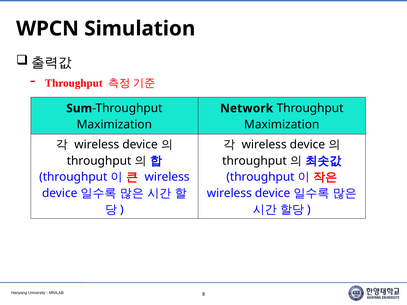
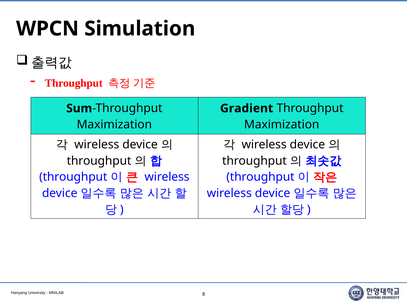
Network: Network -> Gradient
